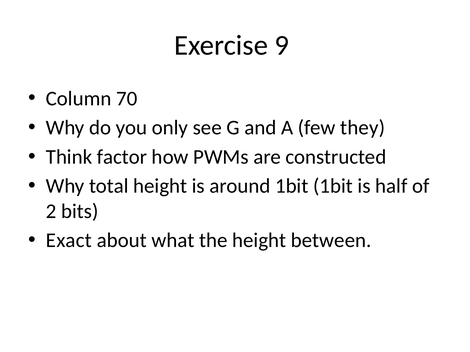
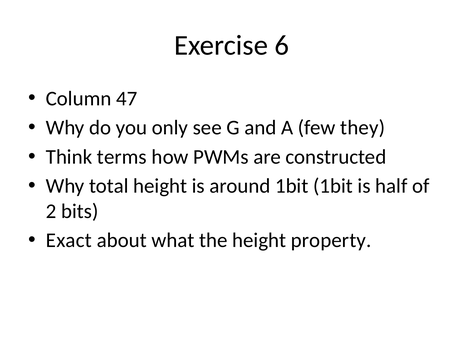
9: 9 -> 6
70: 70 -> 47
factor: factor -> terms
between: between -> property
